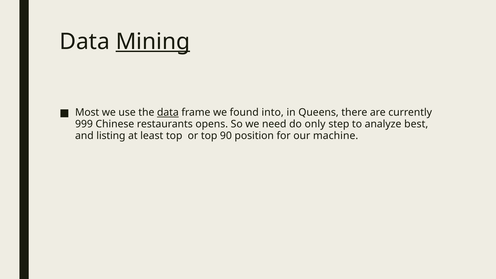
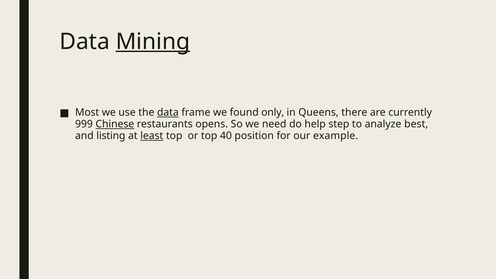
into: into -> only
Chinese underline: none -> present
only: only -> help
least underline: none -> present
90: 90 -> 40
machine: machine -> example
